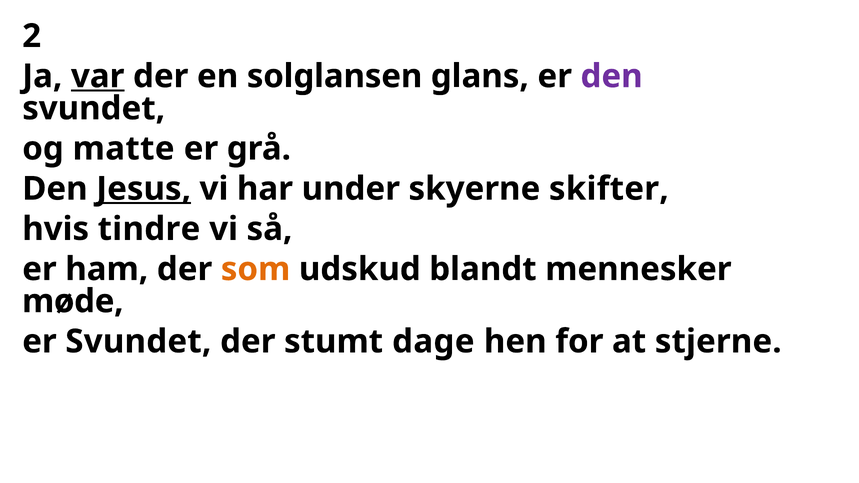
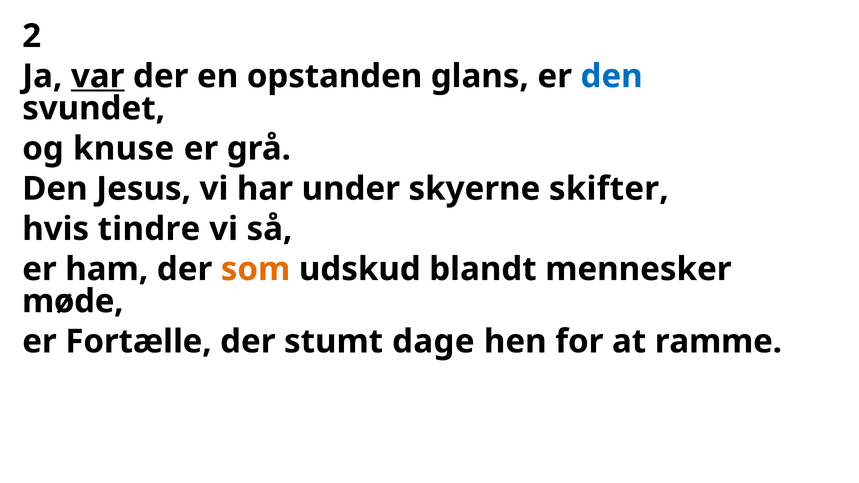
solglansen: solglansen -> opstanden
den at (612, 76) colour: purple -> blue
matte: matte -> knuse
Jesus underline: present -> none
er Svundet: Svundet -> Fortælle
stjerne: stjerne -> ramme
